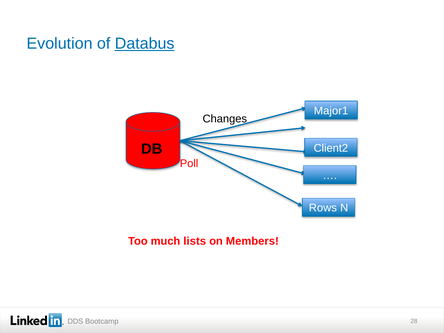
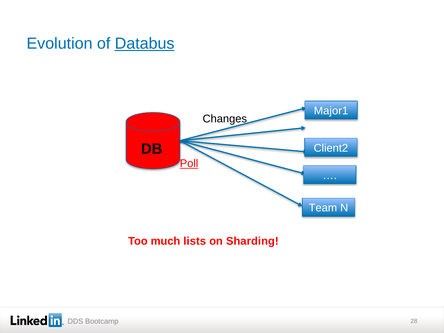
Poll underline: none -> present
Rows: Rows -> Team
Members: Members -> Sharding
